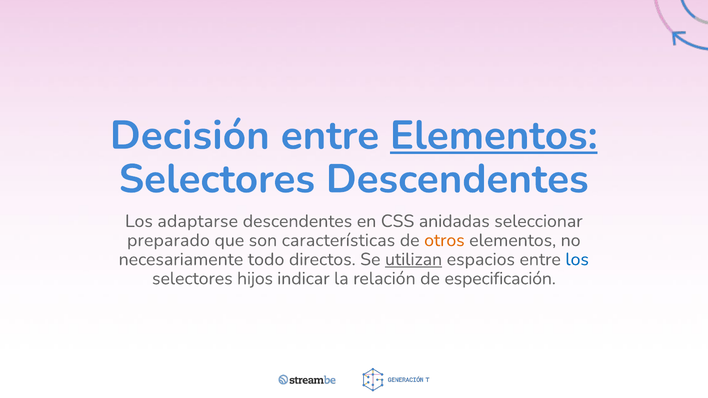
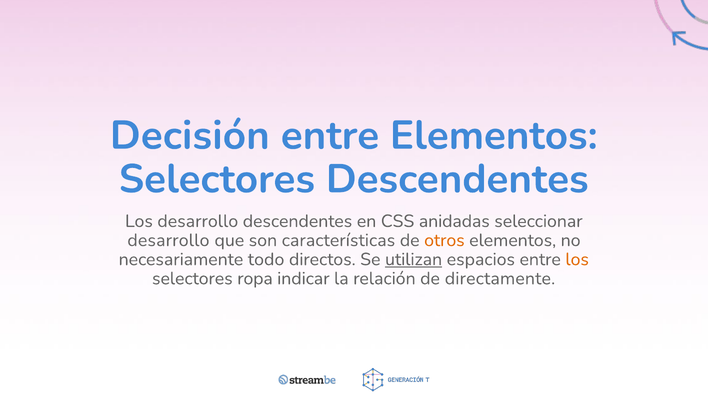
Elementos at (494, 136) underline: present -> none
Los adaptarse: adaptarse -> desarrollo
preparado at (168, 240): preparado -> desarrollo
los at (577, 260) colour: blue -> orange
hijos: hijos -> ropa
especificación: especificación -> directamente
